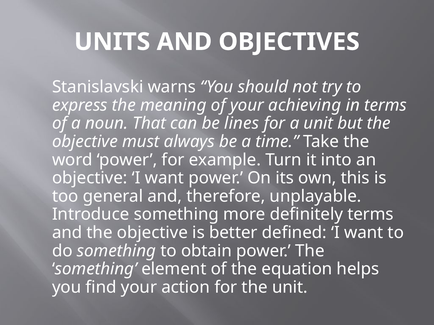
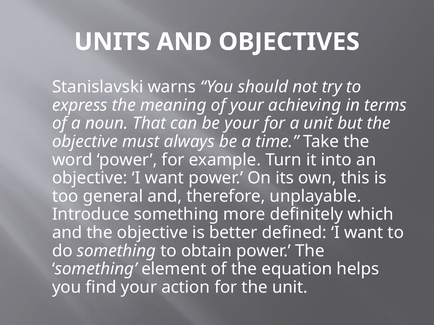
be lines: lines -> your
definitely terms: terms -> which
